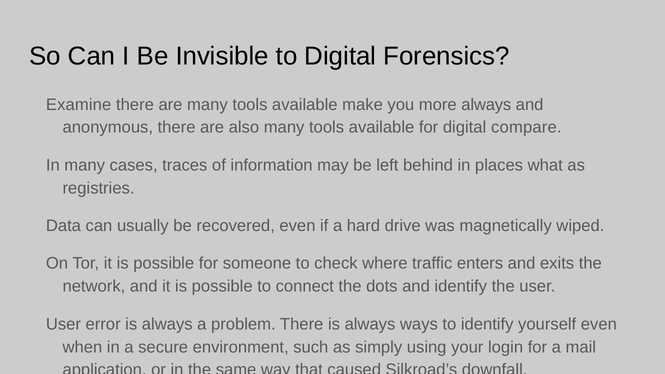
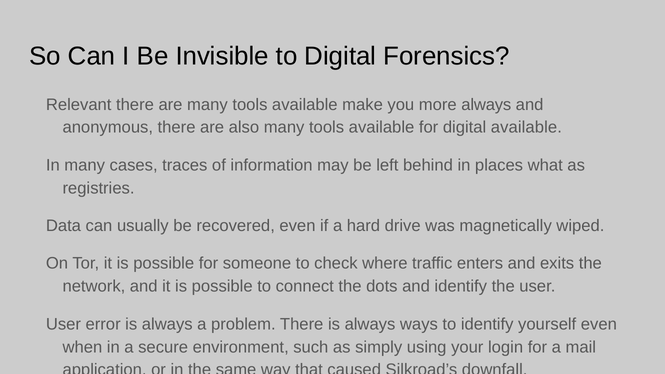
Examine: Examine -> Relevant
digital compare: compare -> available
